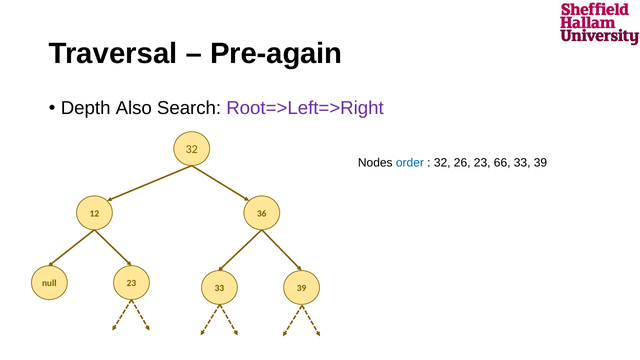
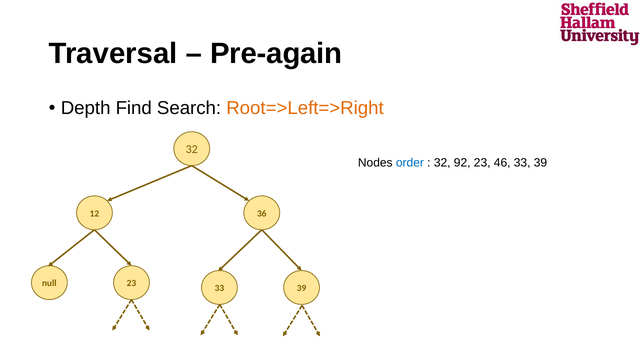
Also: Also -> Find
Root=>Left=>Right colour: purple -> orange
26: 26 -> 92
66: 66 -> 46
